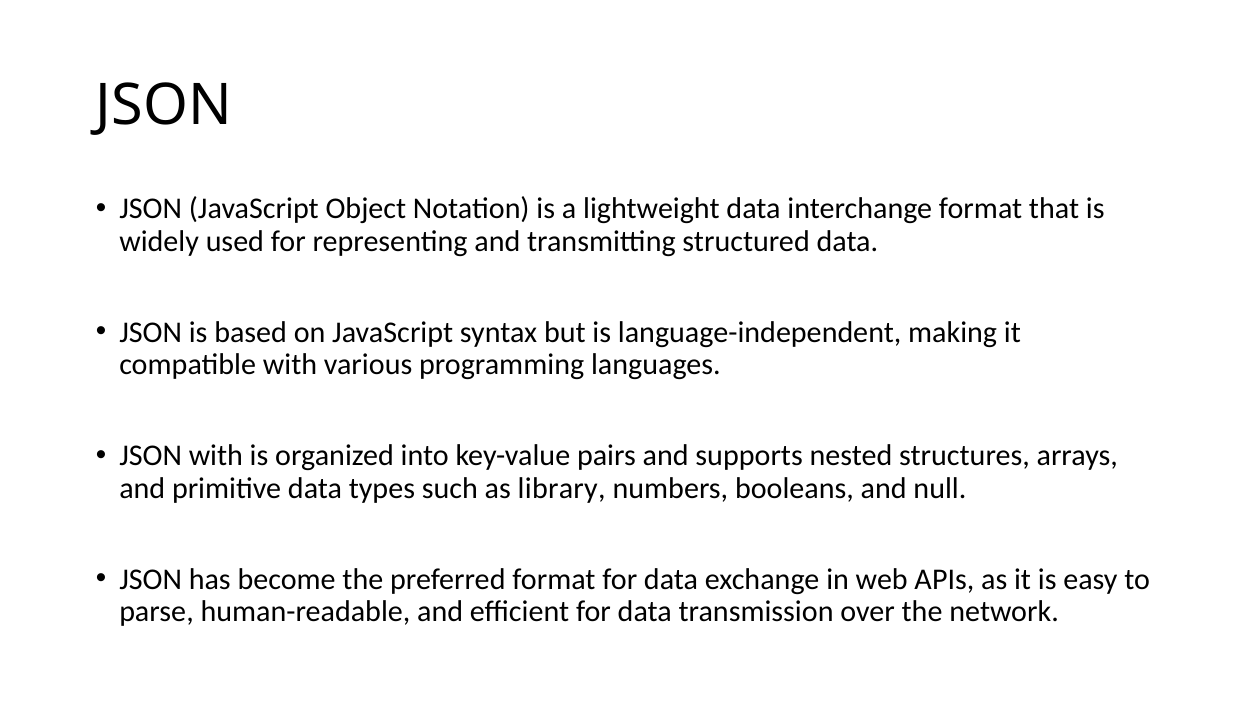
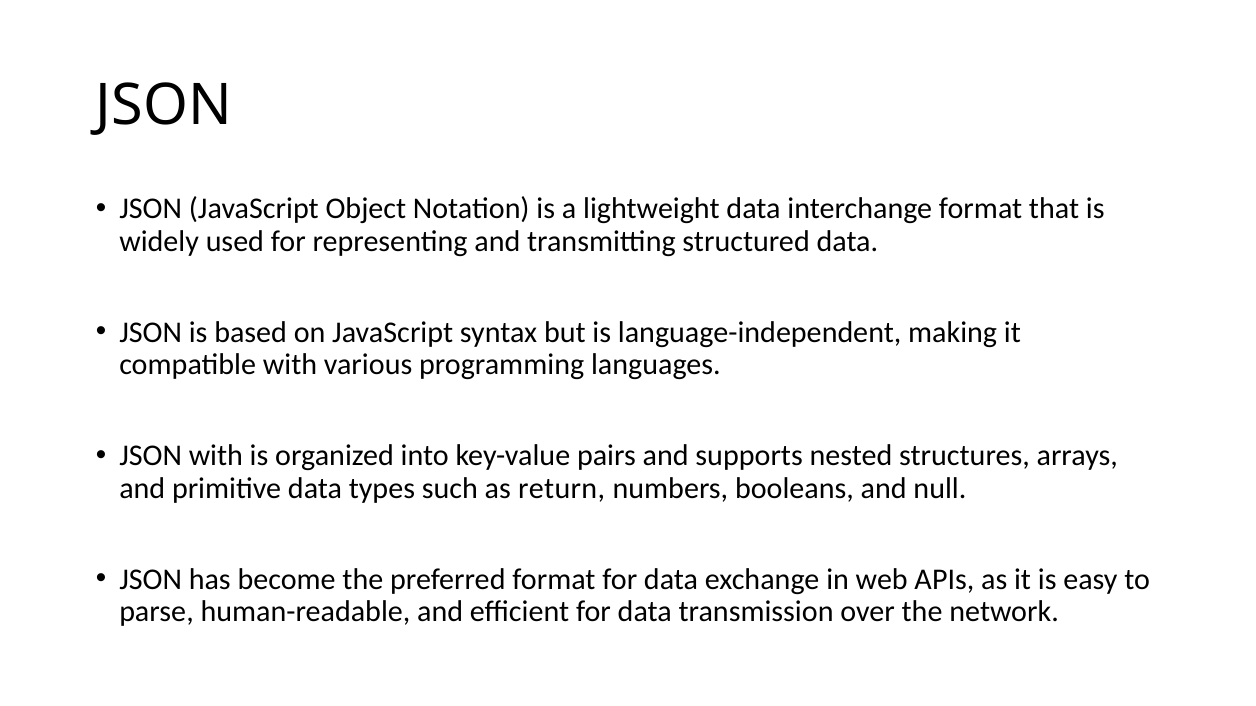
library: library -> return
